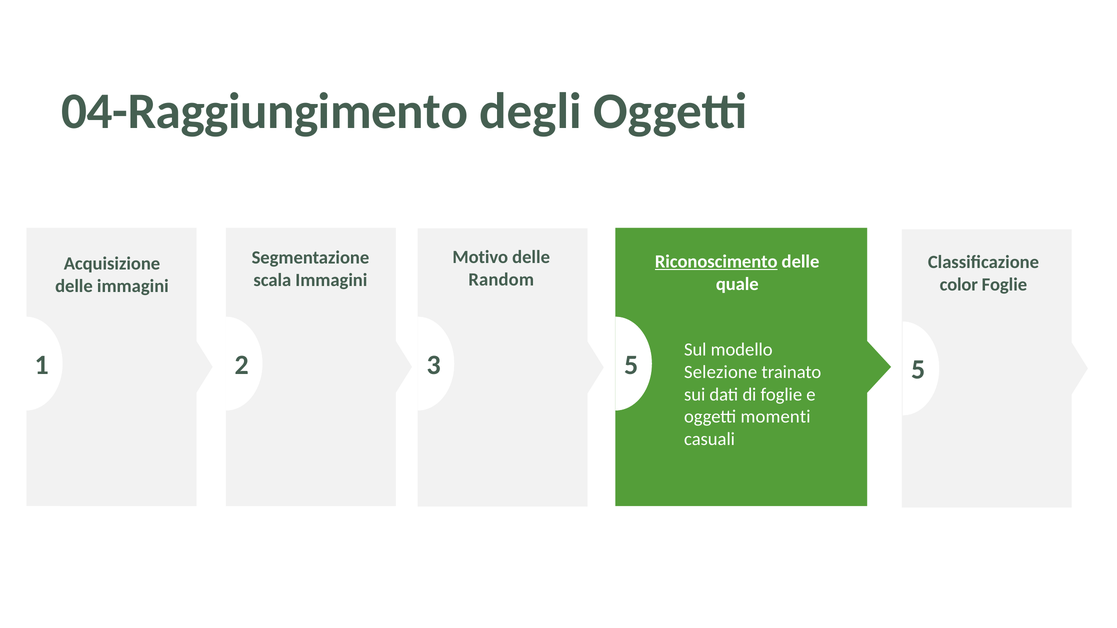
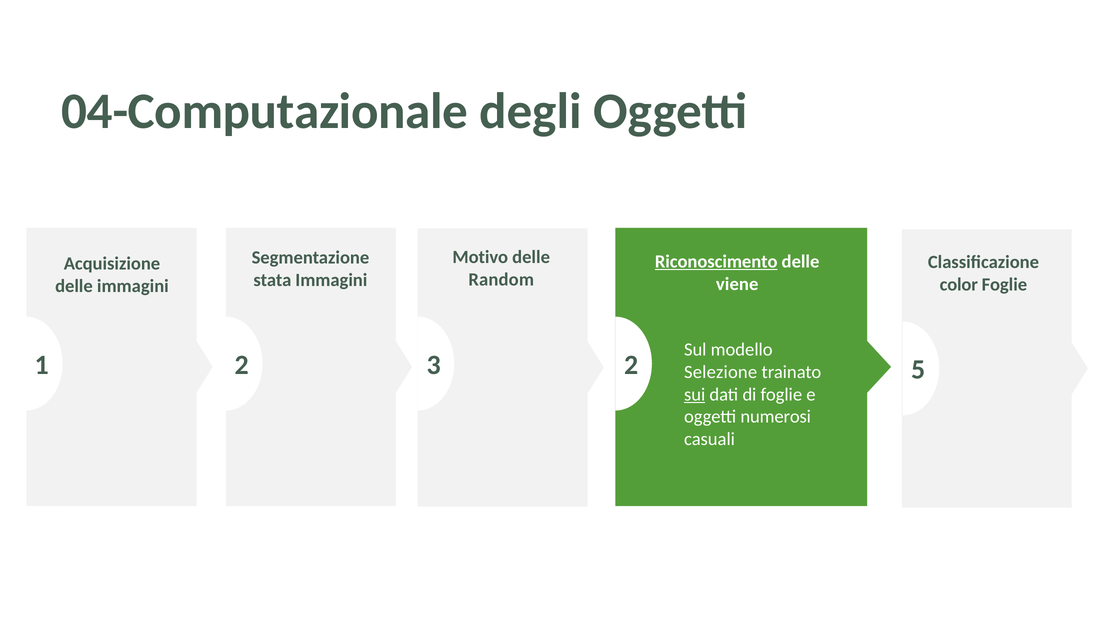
04-Raggiungimento: 04-Raggiungimento -> 04-Computazionale
scala: scala -> stata
quale: quale -> viene
3 5: 5 -> 2
sui underline: none -> present
momenti: momenti -> numerosi
